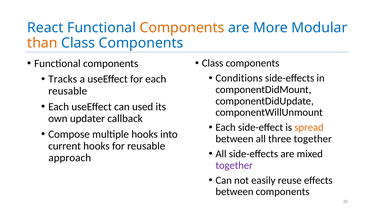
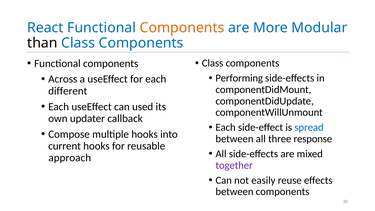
than colour: orange -> black
Conditions: Conditions -> Performing
Tracks: Tracks -> Across
reusable at (68, 91): reusable -> different
spread colour: orange -> blue
three together: together -> response
